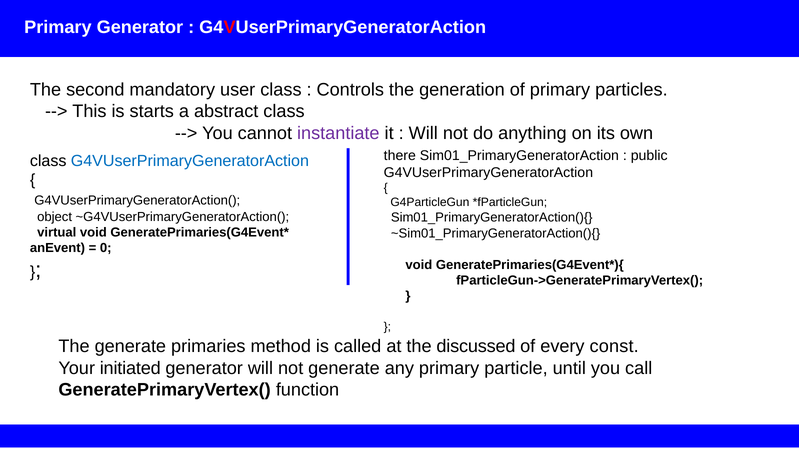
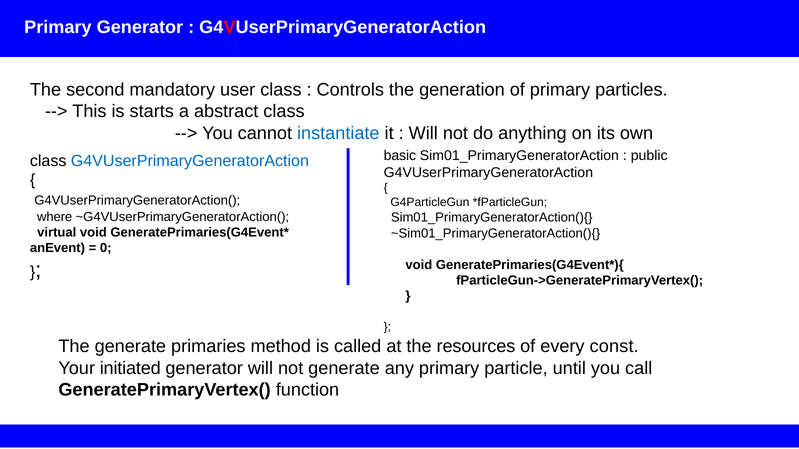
instantiate colour: purple -> blue
there: there -> basic
object: object -> where
discussed: discussed -> resources
